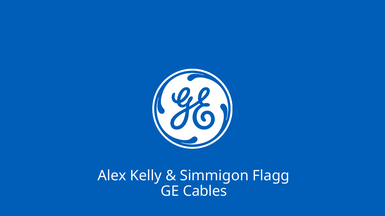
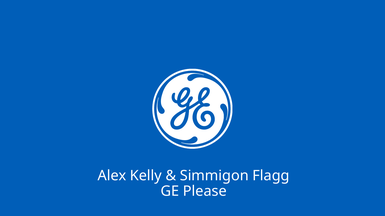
Cables: Cables -> Please
